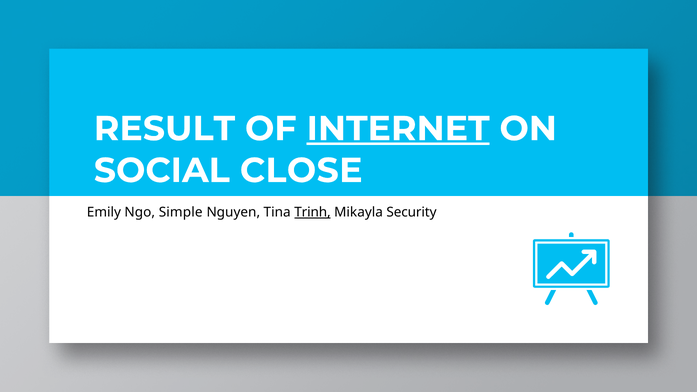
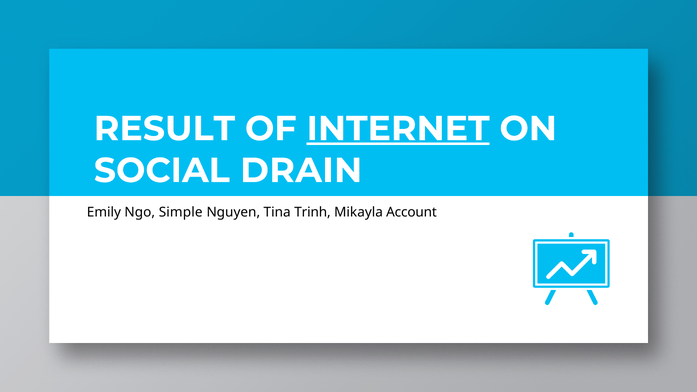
CLOSE: CLOSE -> DRAIN
Trinh underline: present -> none
Security: Security -> Account
